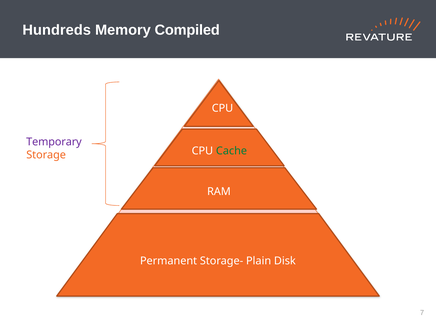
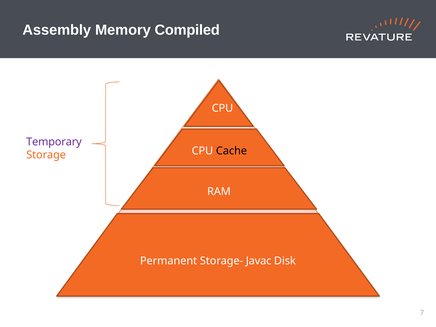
Hundreds: Hundreds -> Assembly
Cache colour: green -> black
Plain: Plain -> Javac
